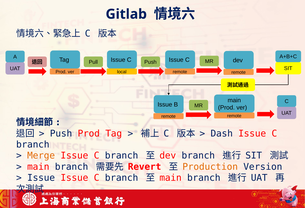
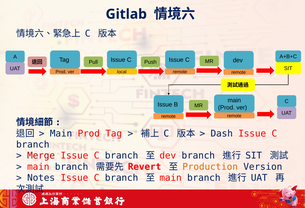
Push at (61, 133): Push -> Main
Merge colour: orange -> red
Issue at (41, 177): Issue -> Notes
